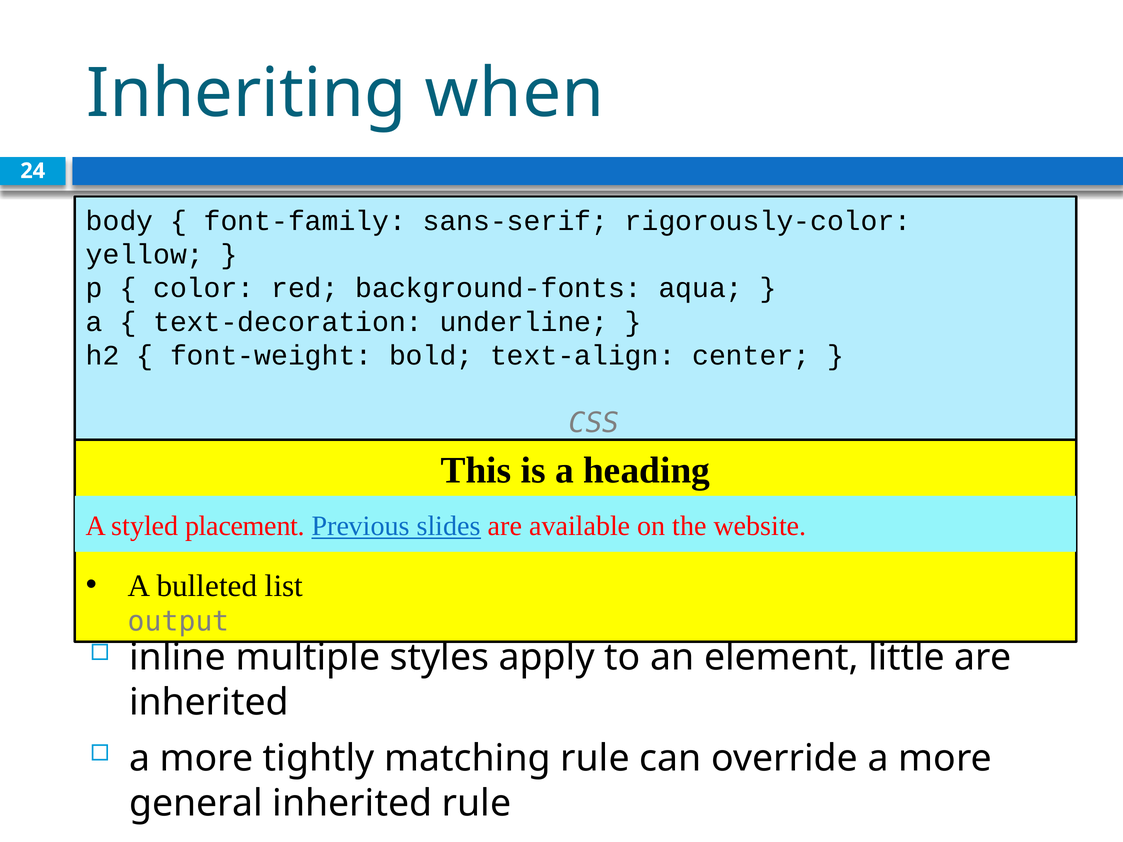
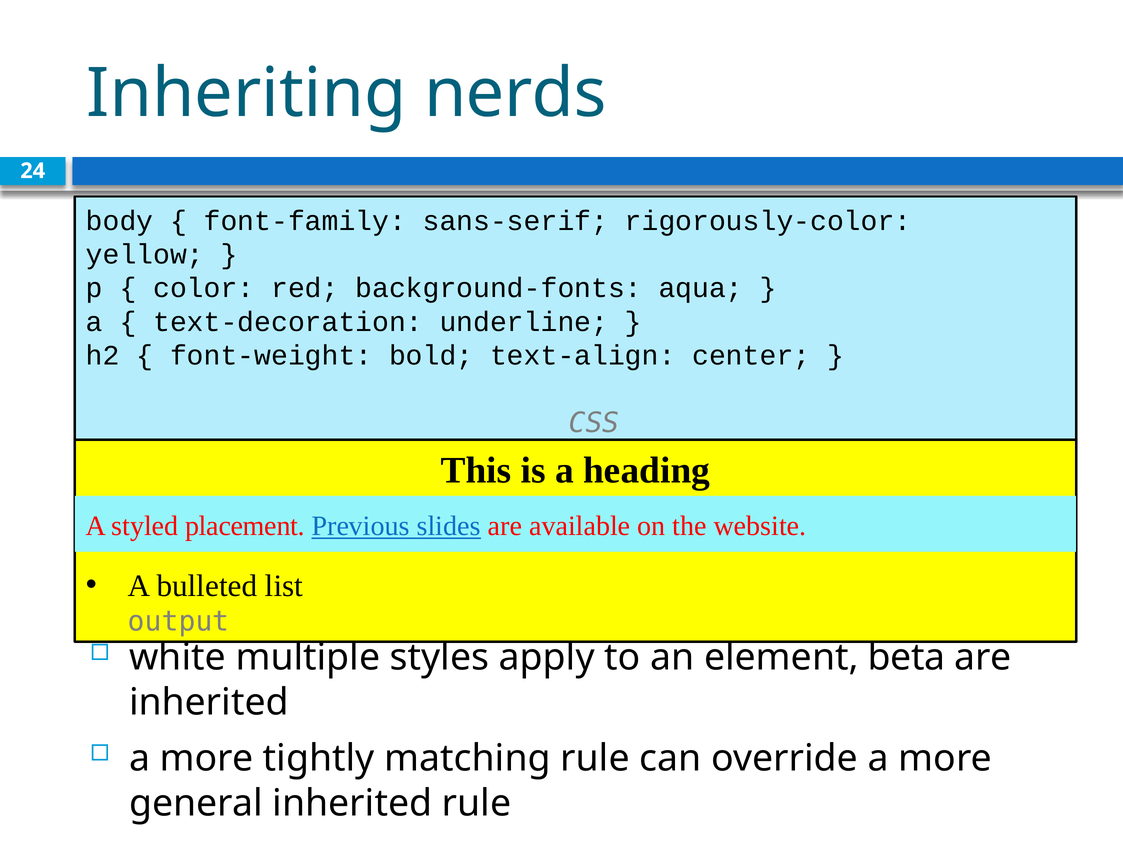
when: when -> nerds
inline: inline -> white
little: little -> beta
